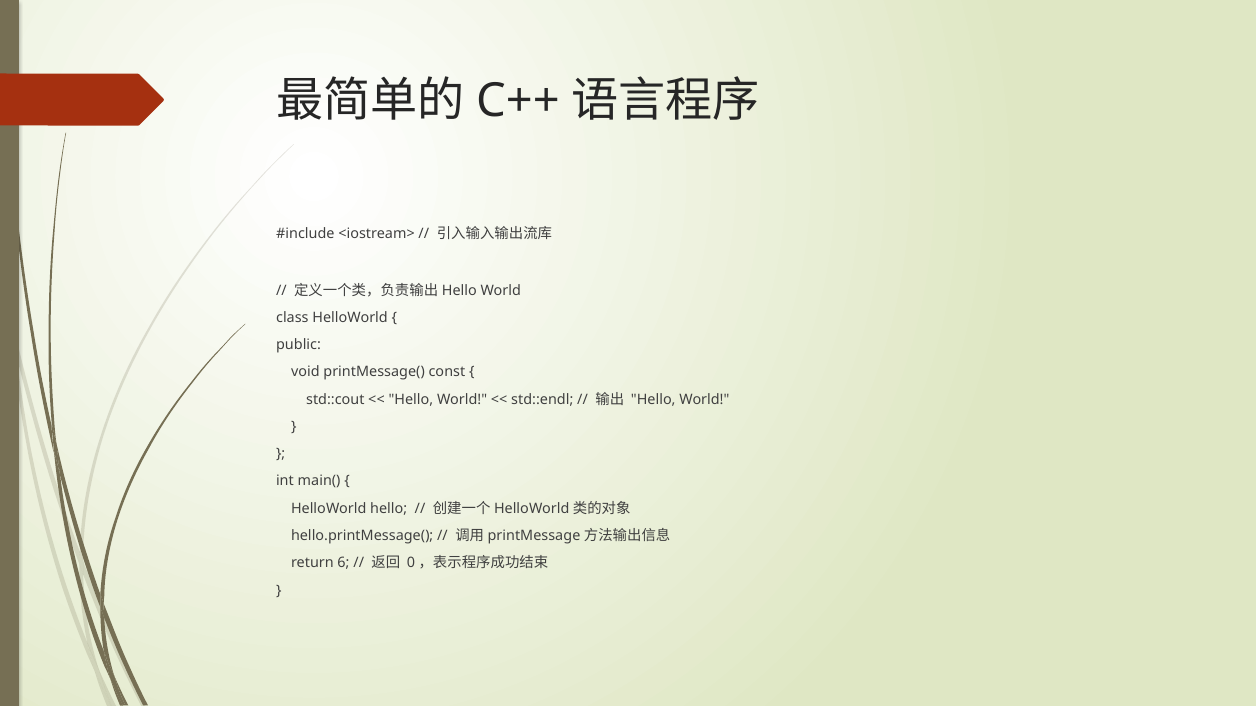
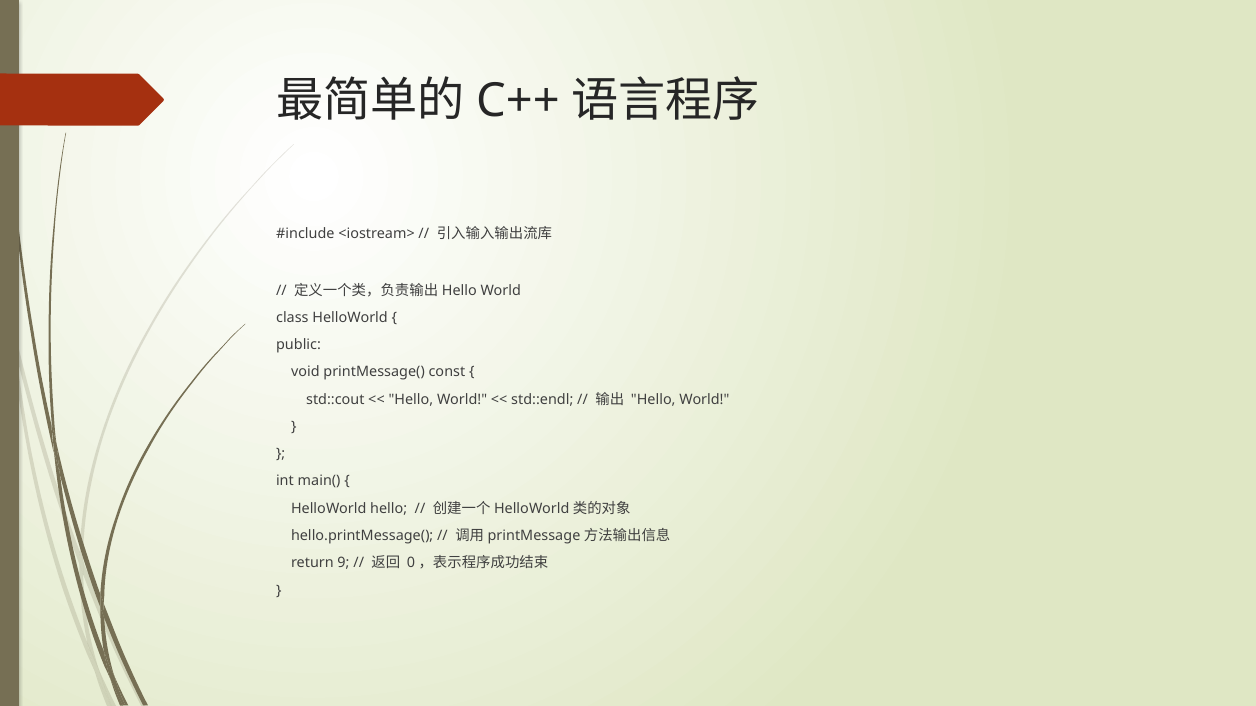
6: 6 -> 9
